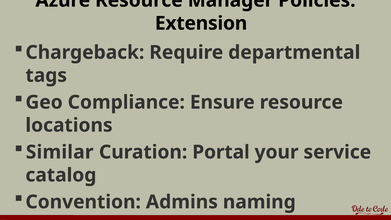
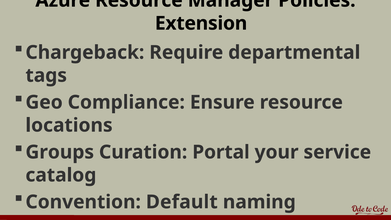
Similar: Similar -> Groups
Admins: Admins -> Default
